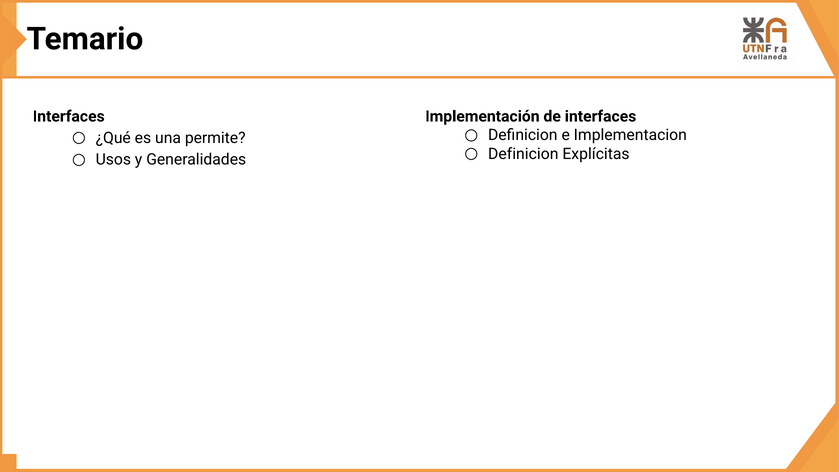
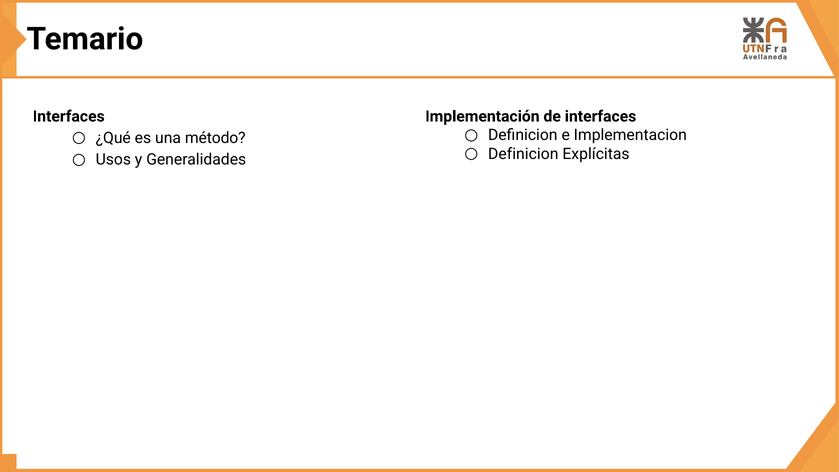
permite: permite -> método
